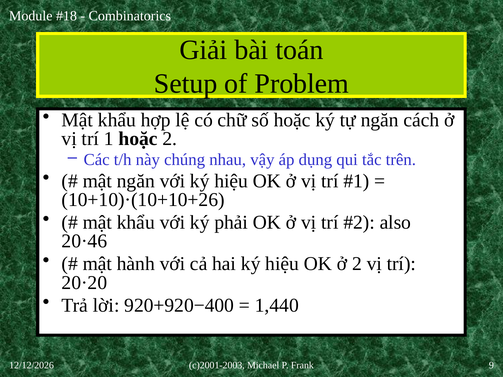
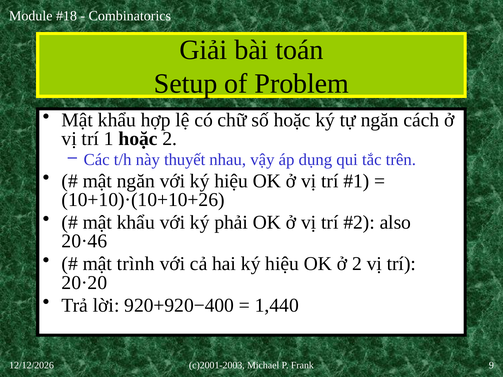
chúng: chúng -> thuyết
hành: hành -> trình
